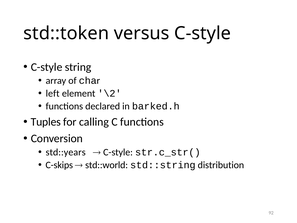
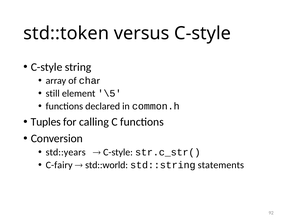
left: left -> still
\2: \2 -> \5
barked.h: barked.h -> common.h
C-skips: C-skips -> C-fairy
distribution: distribution -> statements
